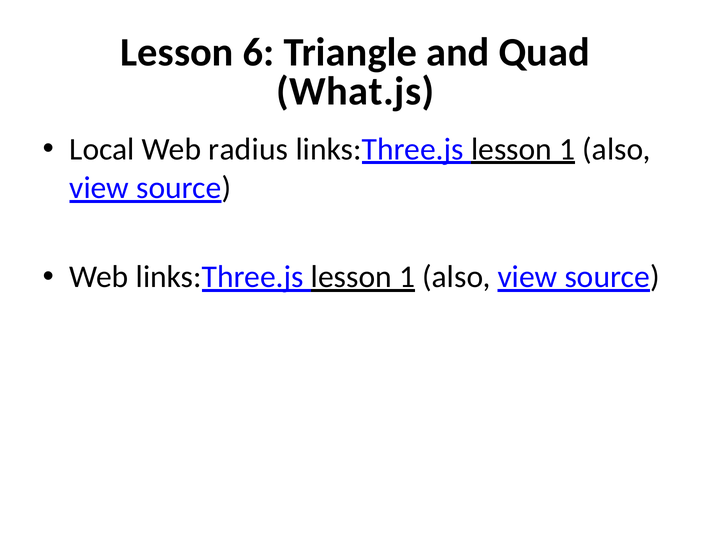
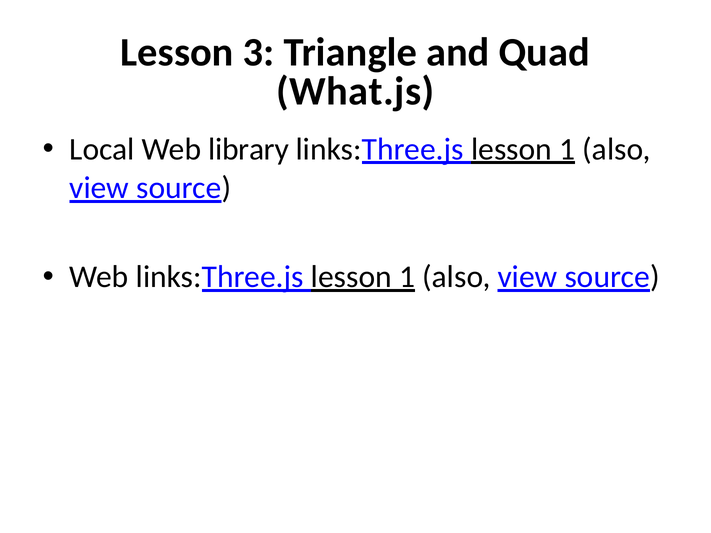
6: 6 -> 3
radius: radius -> library
